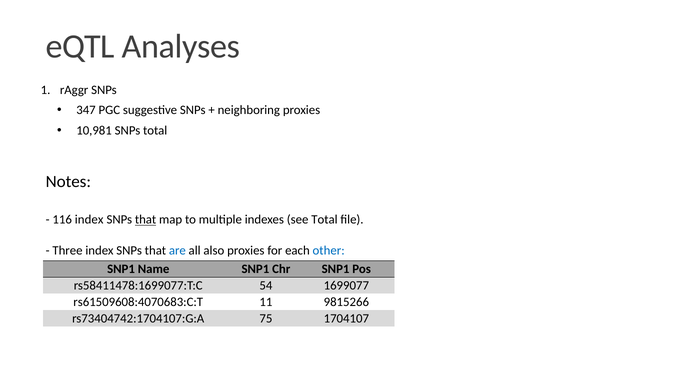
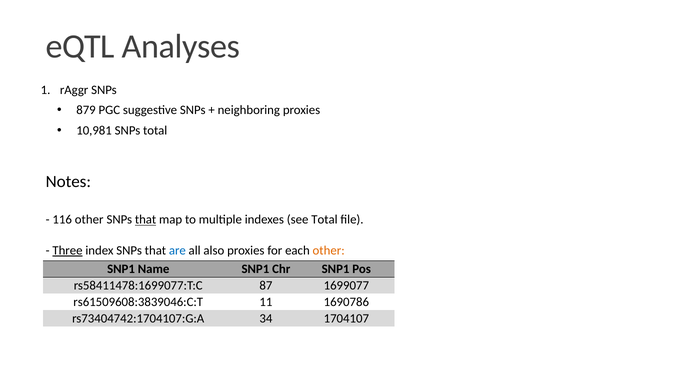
347: 347 -> 879
116 index: index -> other
Three underline: none -> present
other at (329, 251) colour: blue -> orange
54: 54 -> 87
rs61509608:4070683:C:T: rs61509608:4070683:C:T -> rs61509608:3839046:C:T
9815266: 9815266 -> 1690786
75: 75 -> 34
